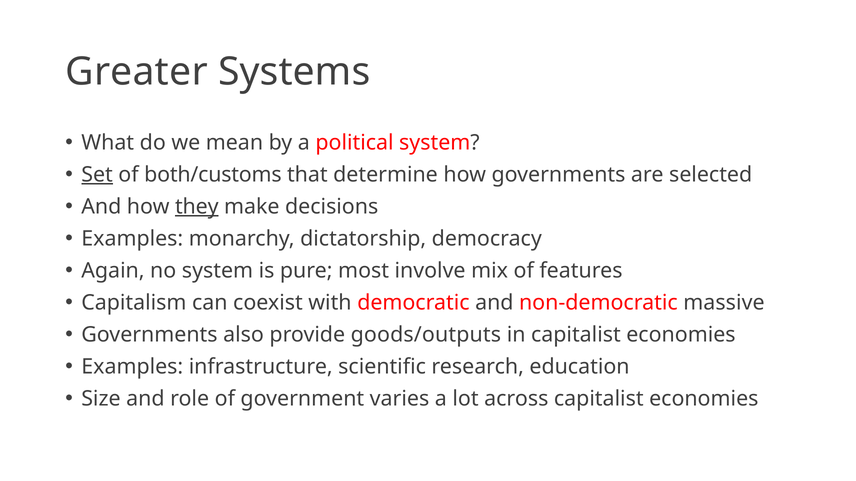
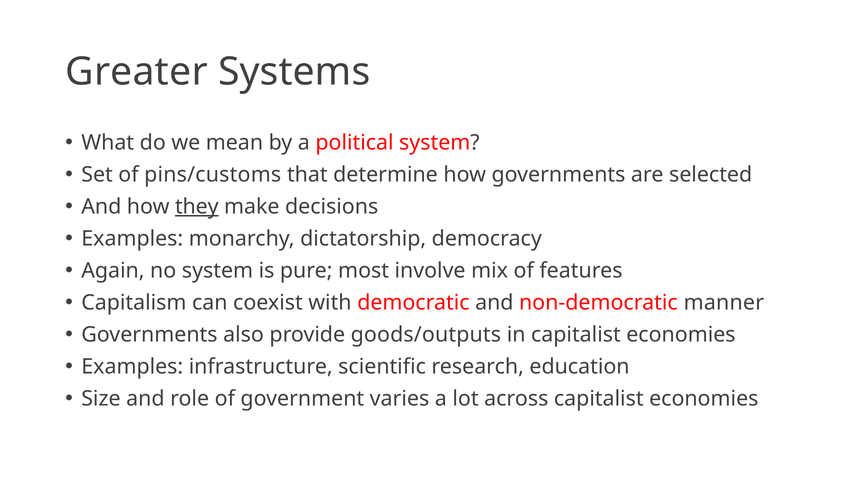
Set underline: present -> none
both/customs: both/customs -> pins/customs
massive: massive -> manner
